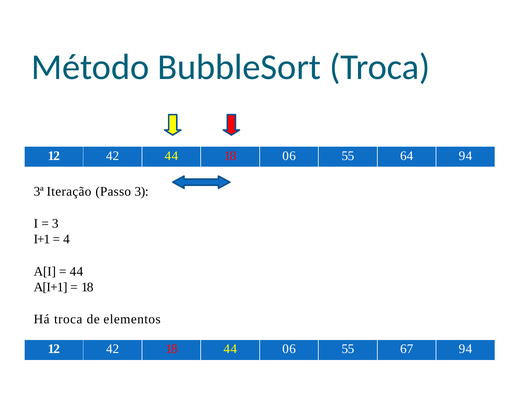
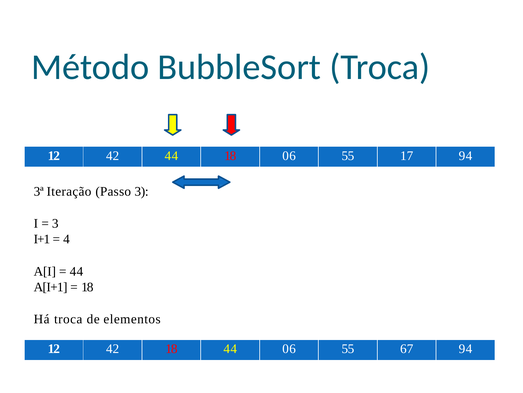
64: 64 -> 17
